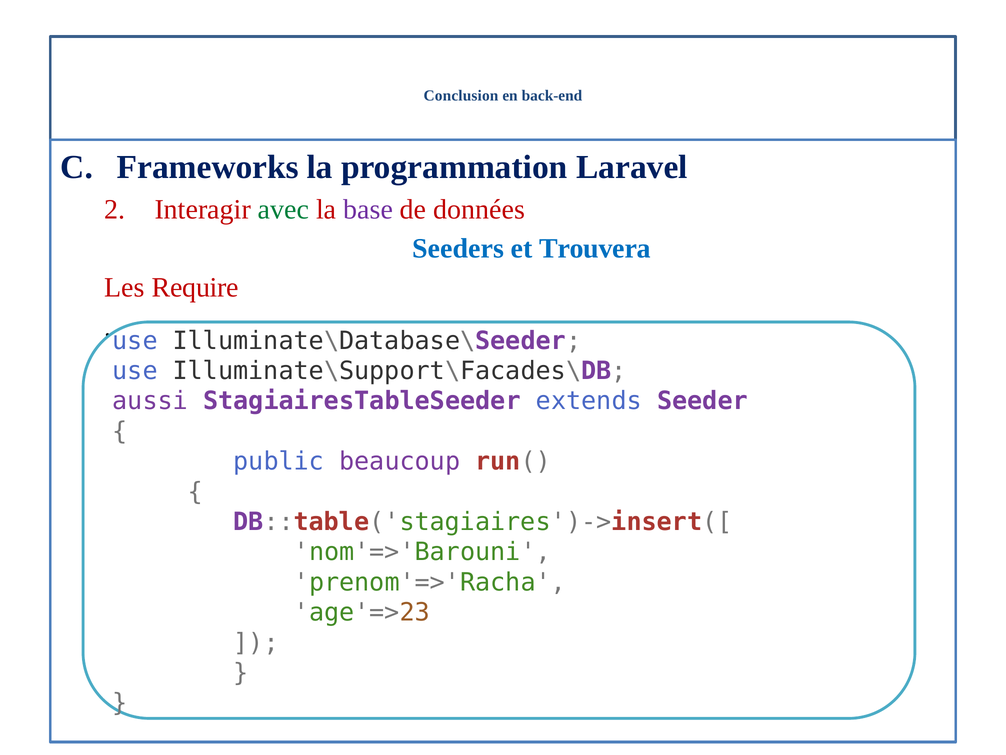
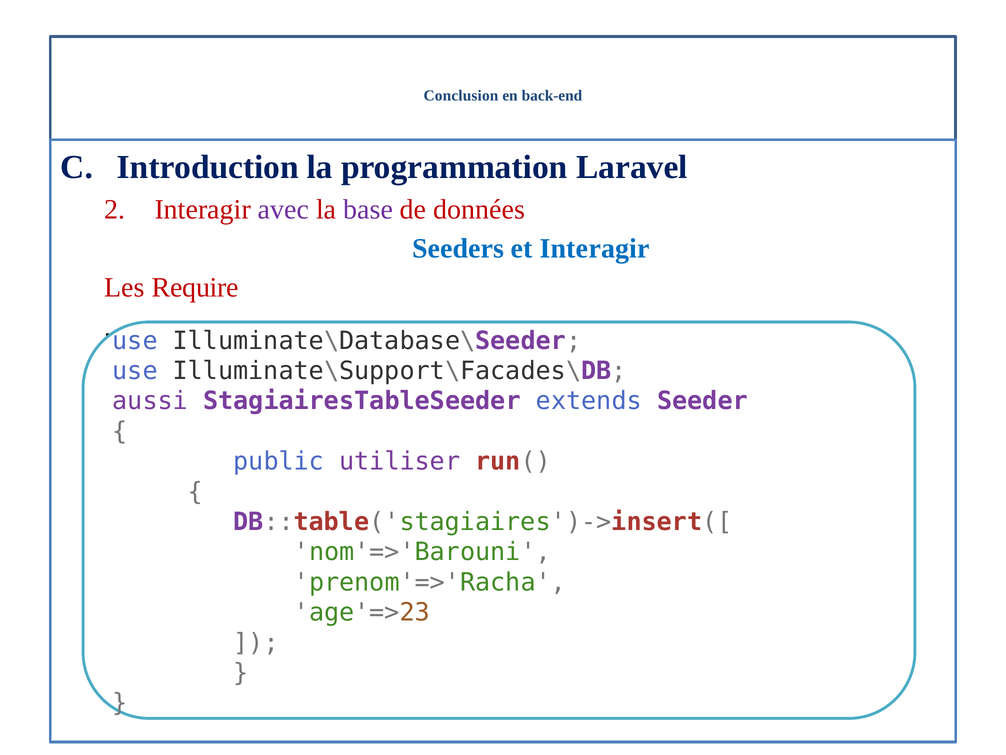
Frameworks: Frameworks -> Introduction
avec colour: green -> purple
et Trouvera: Trouvera -> Interagir
beaucoup: beaucoup -> utiliser
